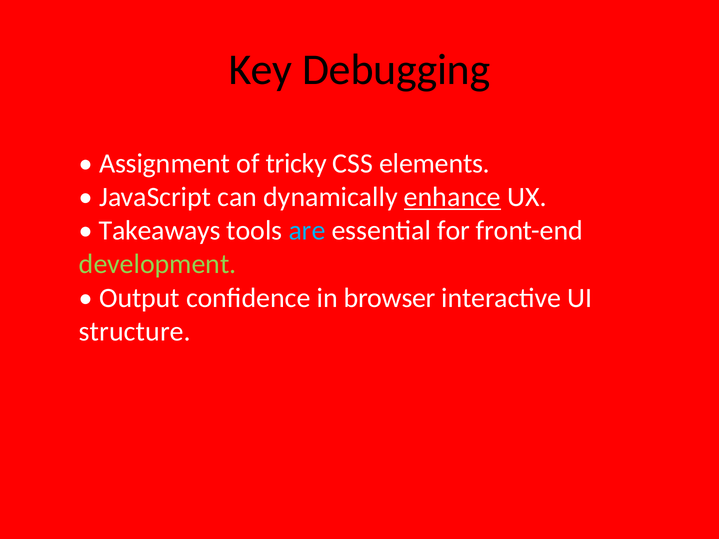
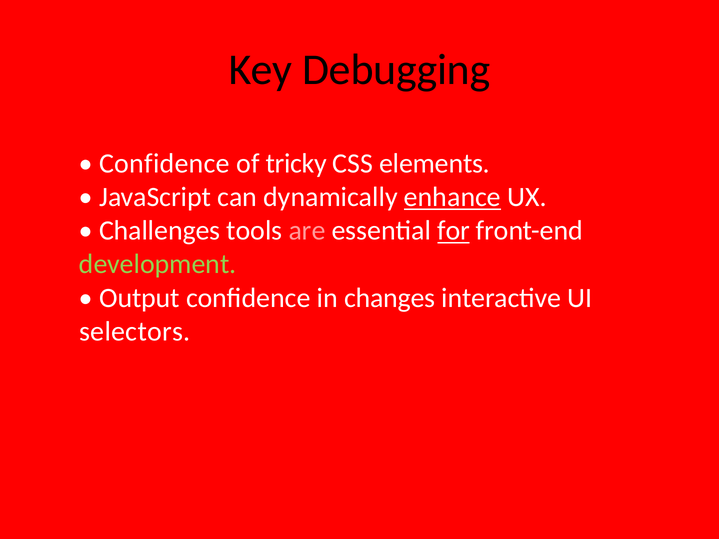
Assignment at (165, 164): Assignment -> Confidence
Takeaways: Takeaways -> Challenges
are colour: light blue -> pink
for underline: none -> present
browser: browser -> changes
structure: structure -> selectors
